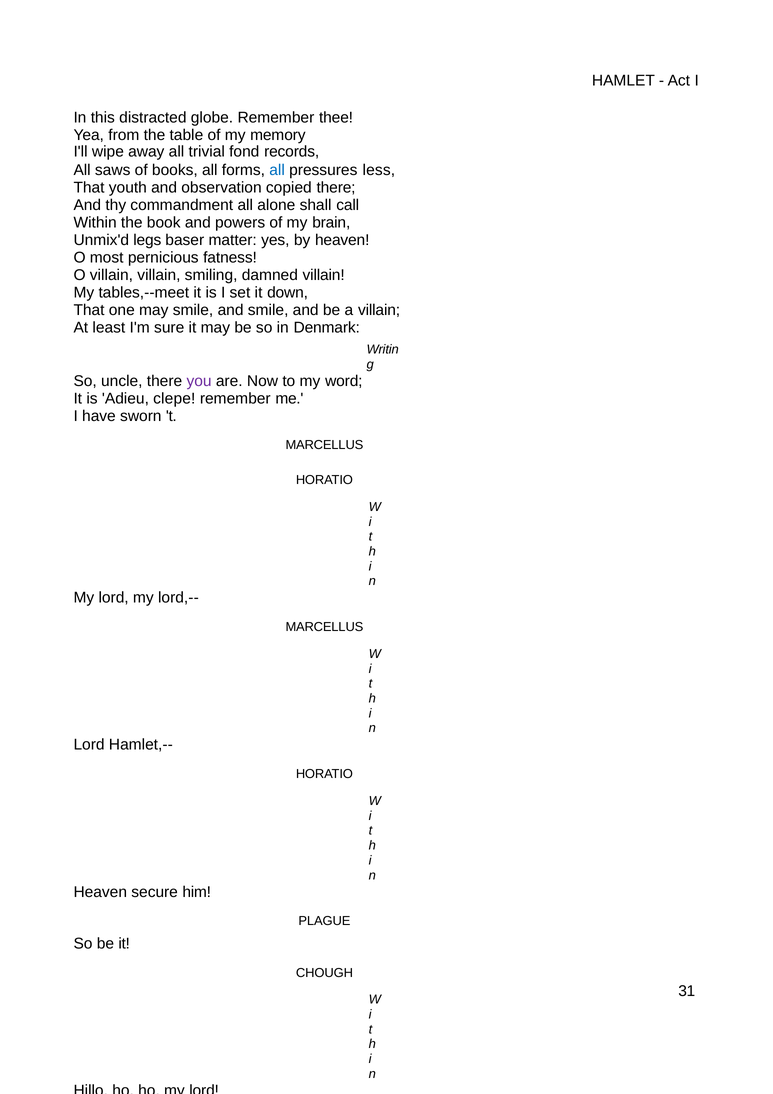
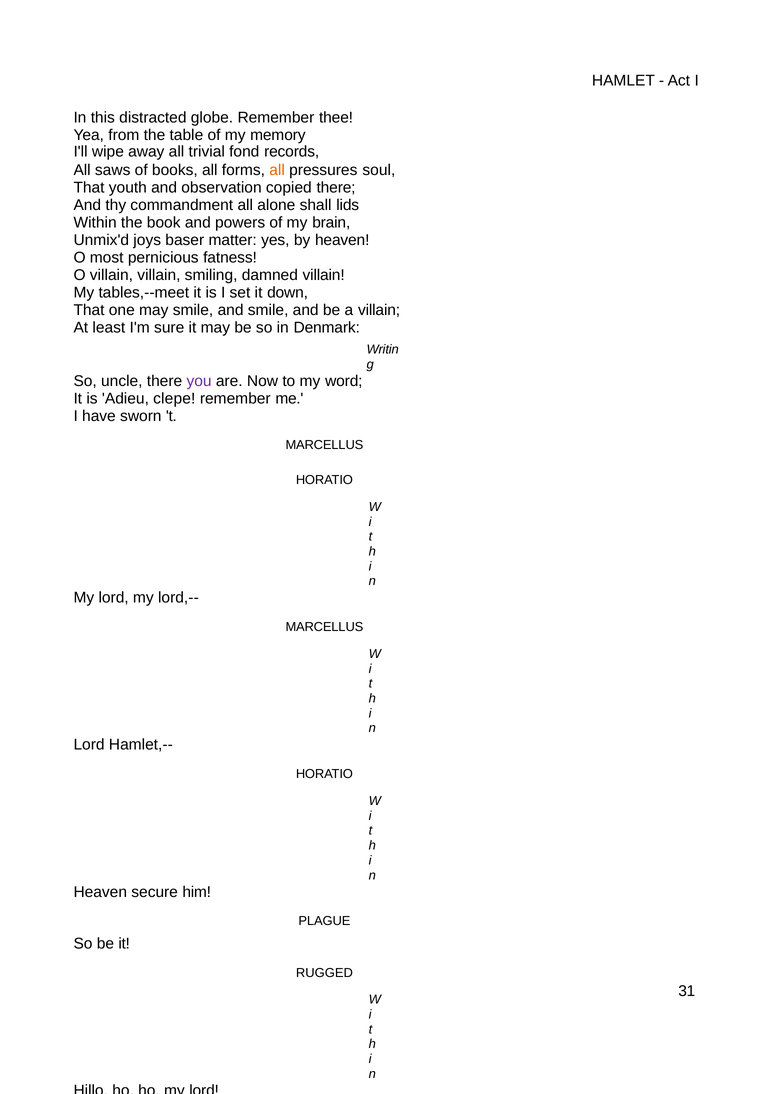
all at (277, 170) colour: blue -> orange
less: less -> soul
call: call -> lids
legs: legs -> joys
CHOUGH: CHOUGH -> RUGGED
